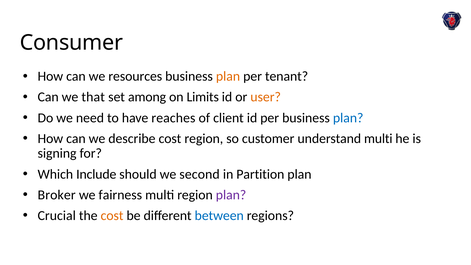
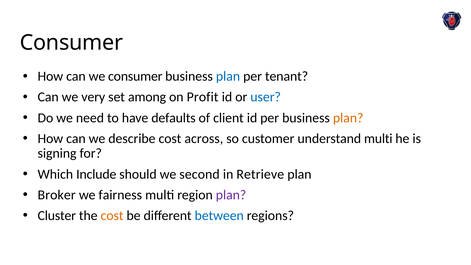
we resources: resources -> consumer
plan at (228, 76) colour: orange -> blue
that: that -> very
Limits: Limits -> Profit
user colour: orange -> blue
reaches: reaches -> defaults
plan at (348, 118) colour: blue -> orange
cost region: region -> across
Partition: Partition -> Retrieve
Crucial: Crucial -> Cluster
